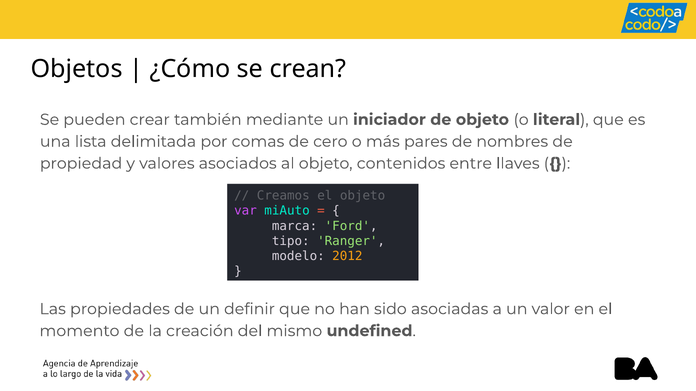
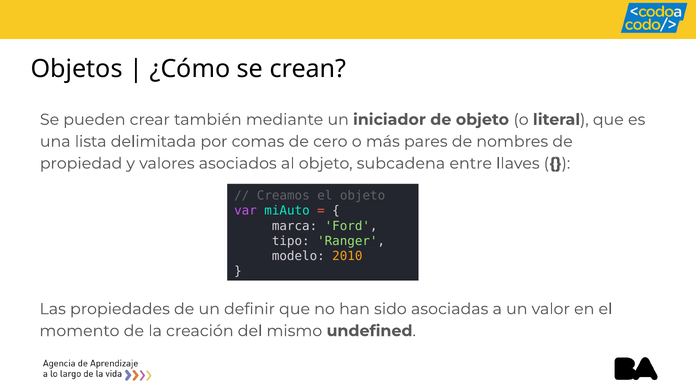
contenidos: contenidos -> subcadena
2012: 2012 -> 2010
